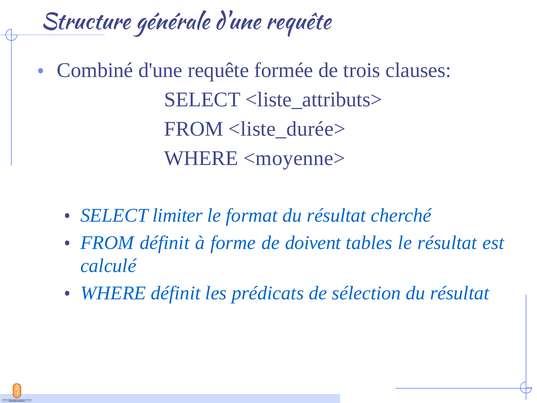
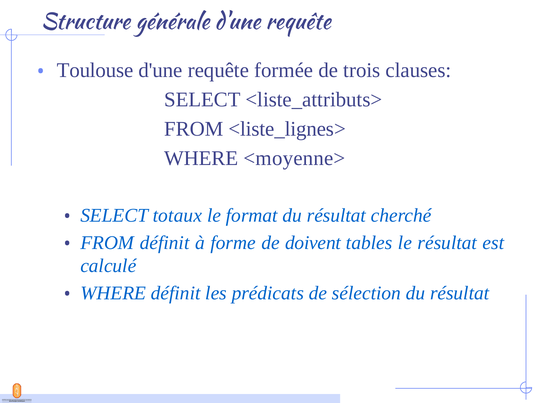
Combiné: Combiné -> Toulouse
<liste_durée>: <liste_durée> -> <liste_lignes>
limiter: limiter -> totaux
